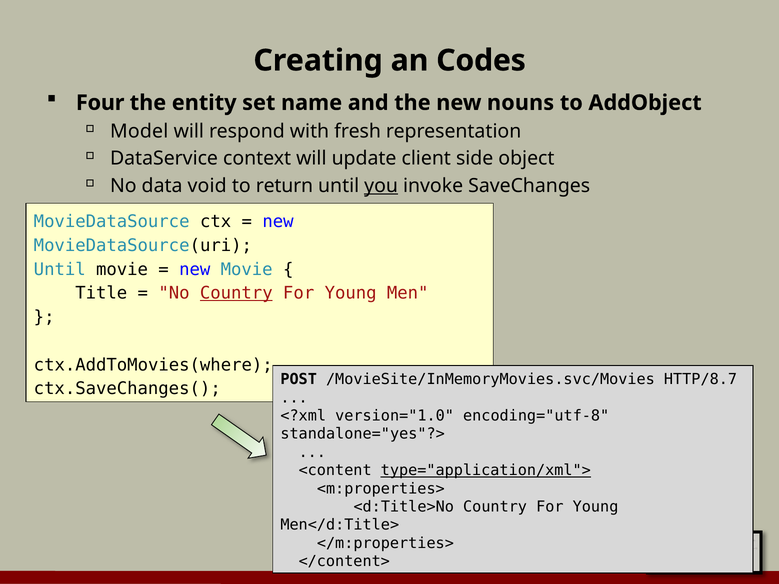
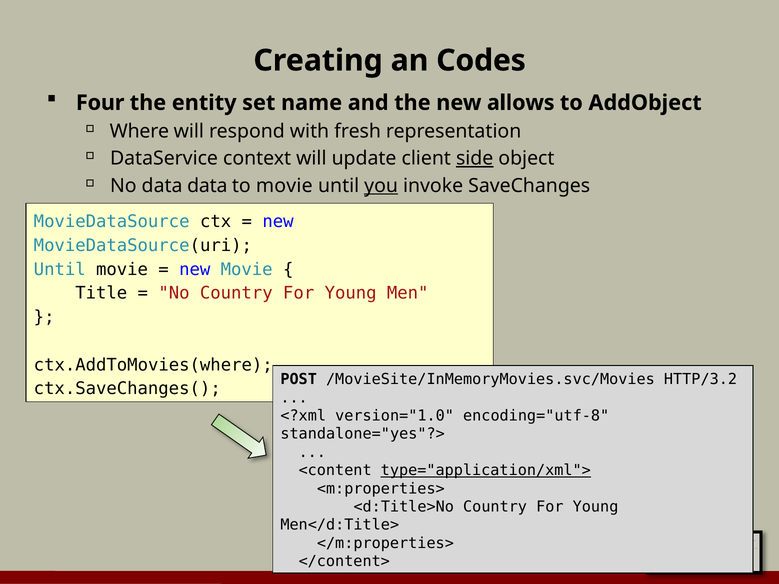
nouns: nouns -> allows
Model: Model -> Where
side underline: none -> present
data void: void -> data
to return: return -> movie
Country at (236, 293) underline: present -> none
HTTP/8.7: HTTP/8.7 -> HTTP/3.2
